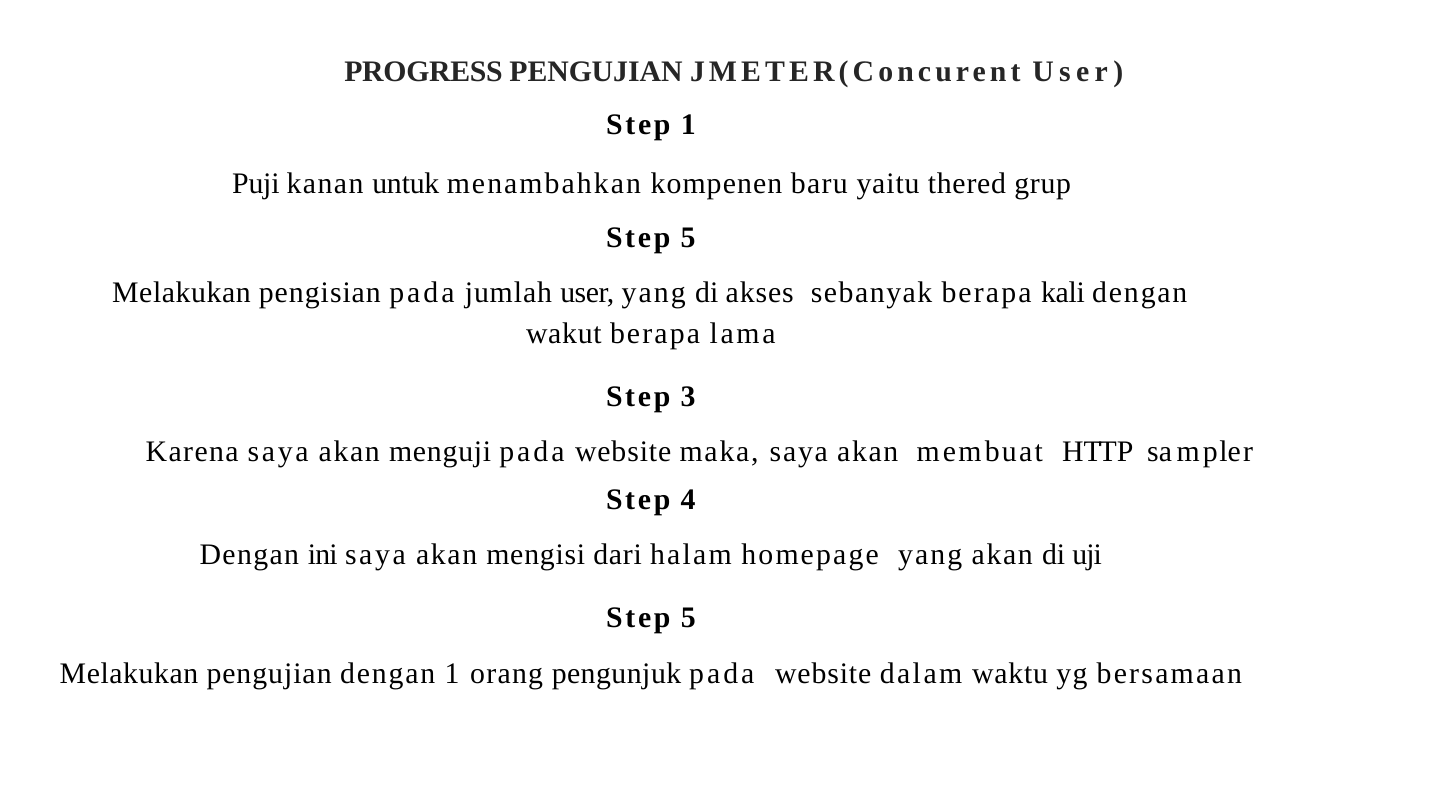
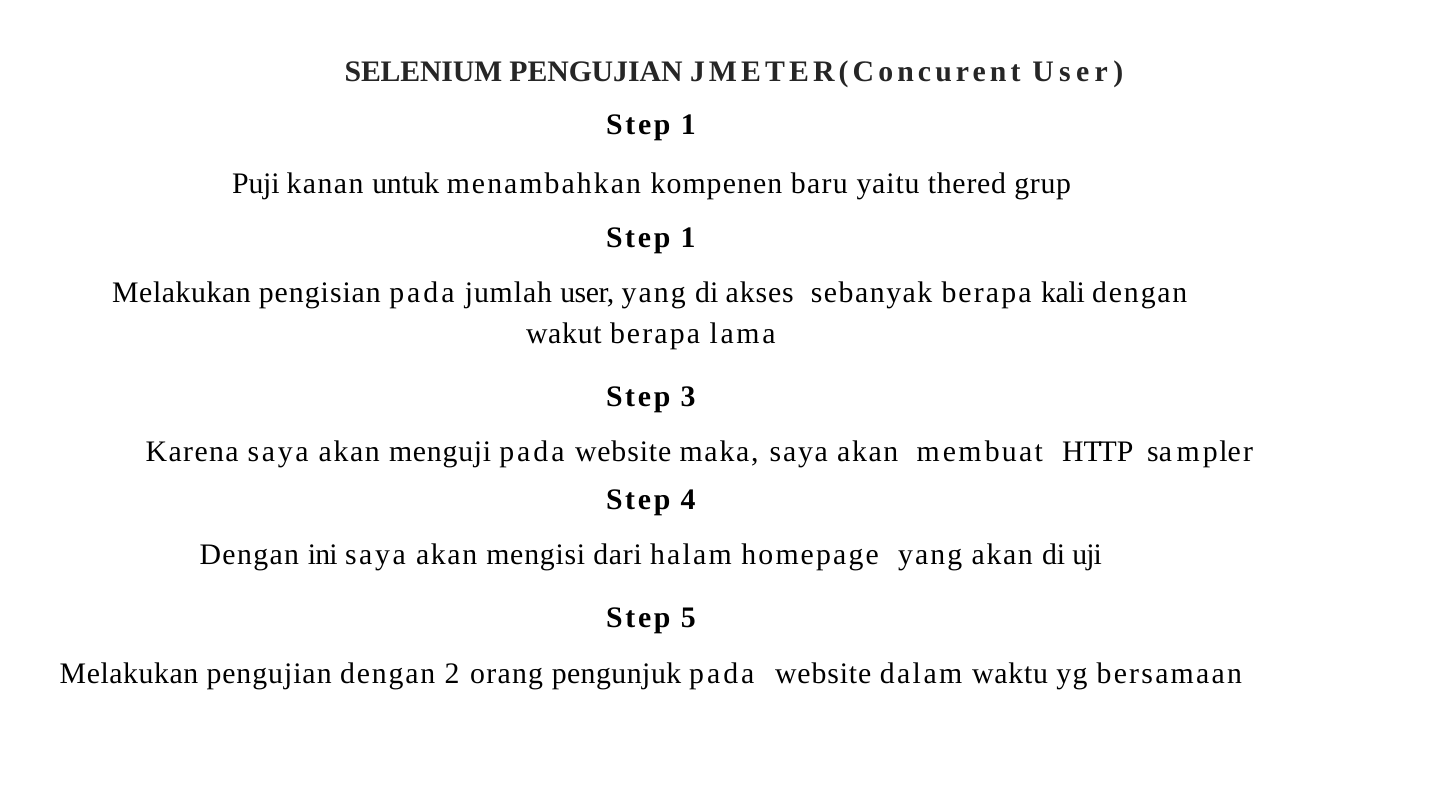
PROGRESS: PROGRESS -> SELENIUM
5 at (688, 238): 5 -> 1
dengan 1: 1 -> 2
